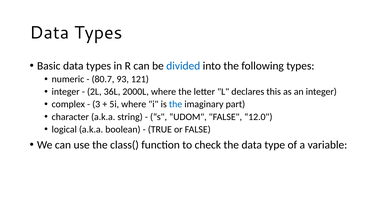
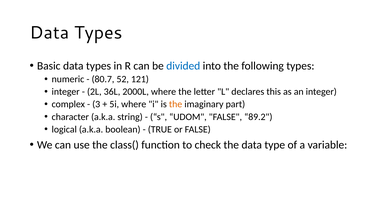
93: 93 -> 52
the at (176, 104) colour: blue -> orange
12.0: 12.0 -> 89.2
